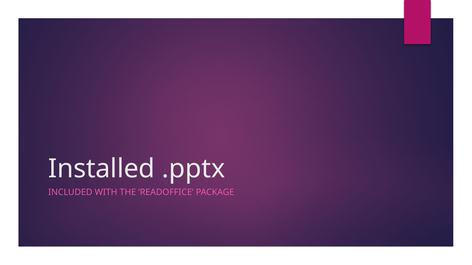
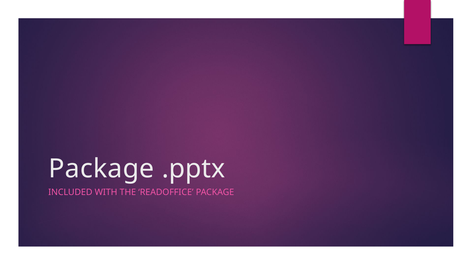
Installed at (102, 169): Installed -> Package
